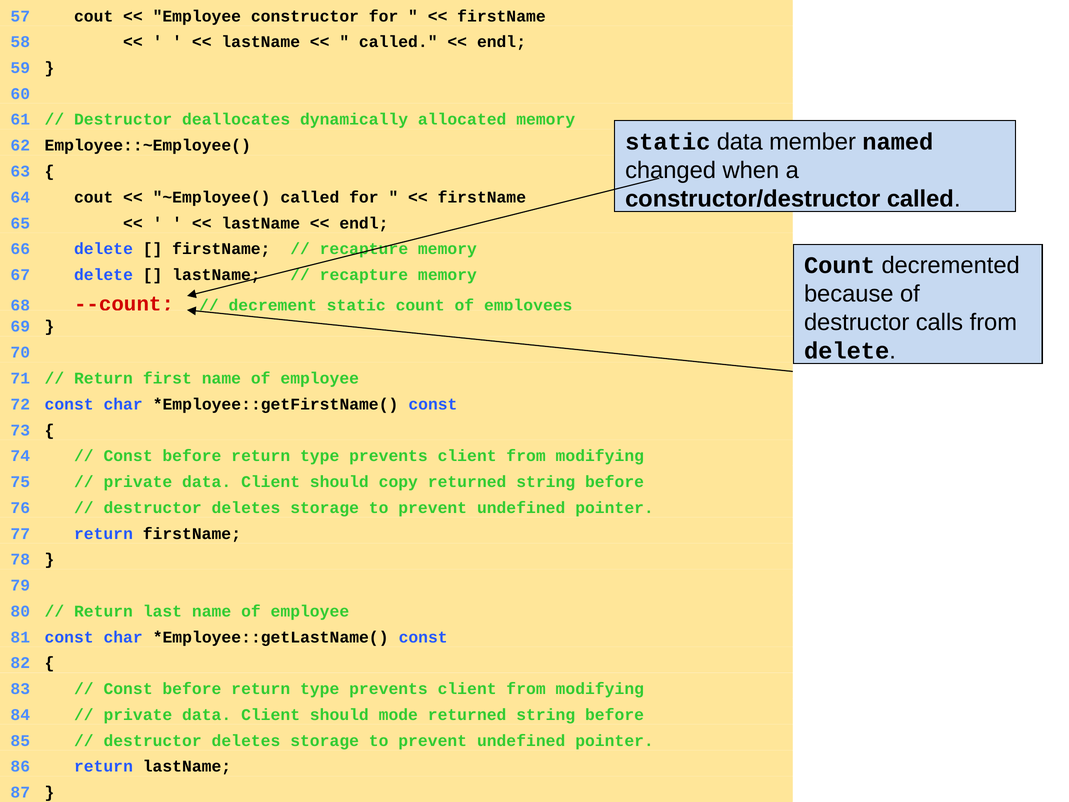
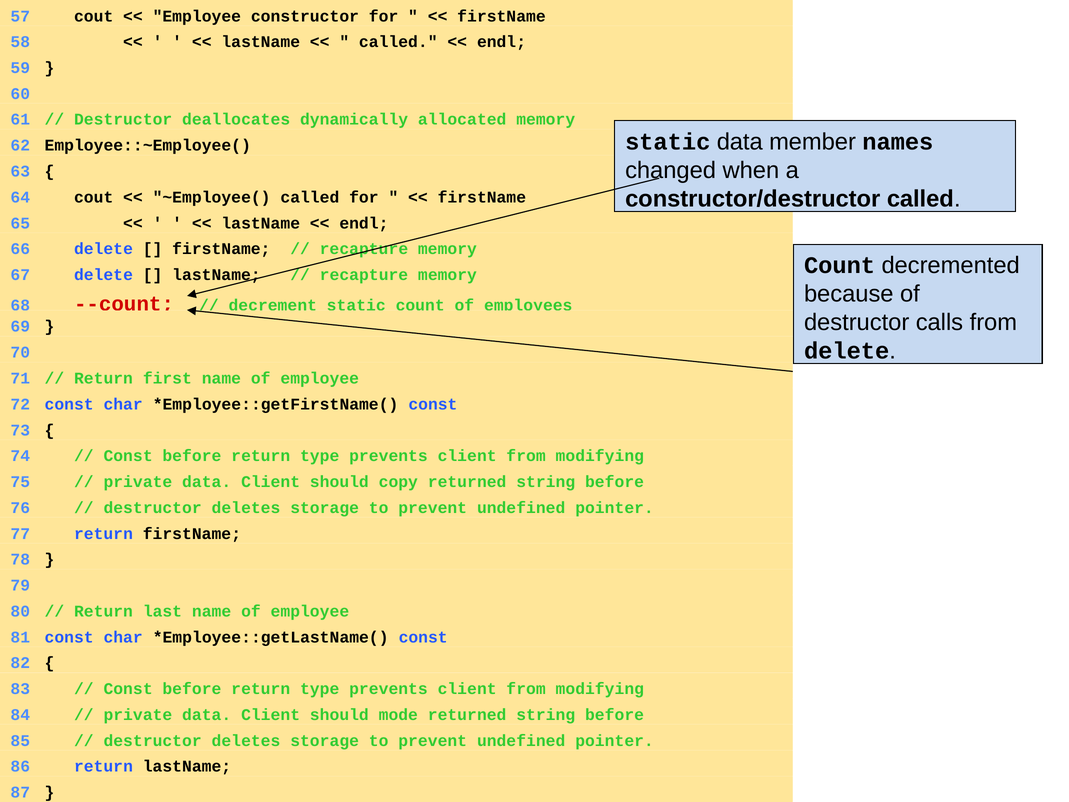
named: named -> names
